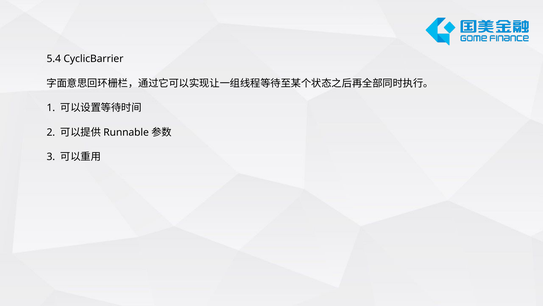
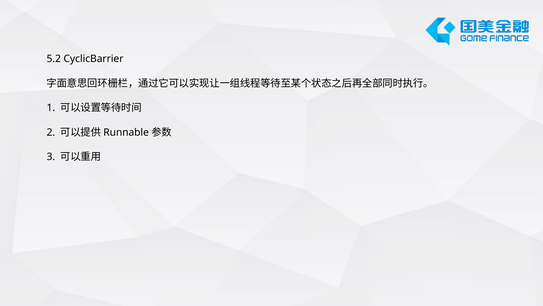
5.4: 5.4 -> 5.2
